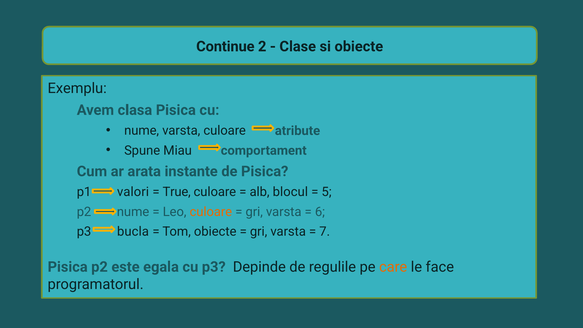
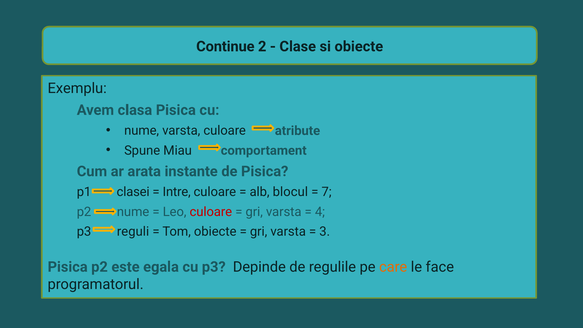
valori: valori -> clasei
True: True -> Intre
5: 5 -> 7
culoare at (211, 212) colour: orange -> red
6: 6 -> 4
bucla: bucla -> reguli
7: 7 -> 3
